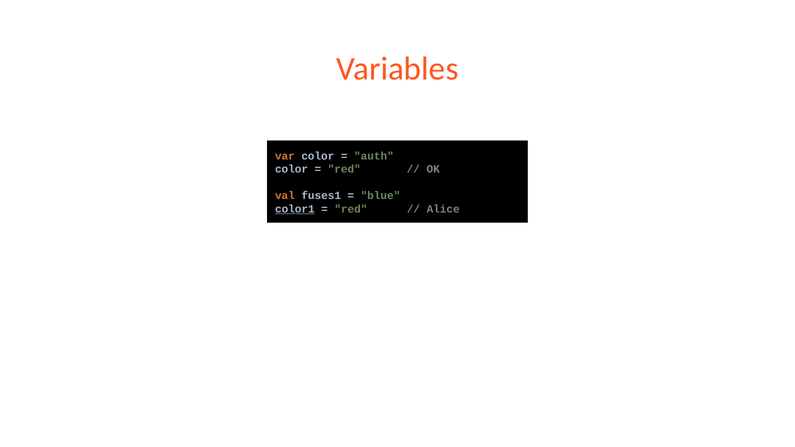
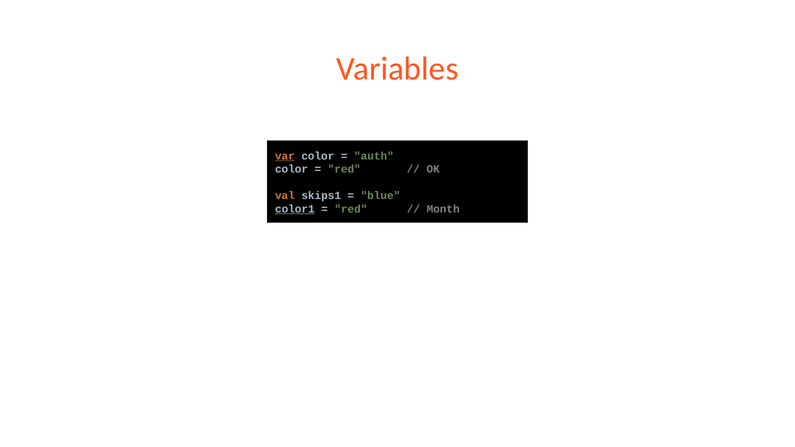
var underline: none -> present
fuses1: fuses1 -> skips1
Alice: Alice -> Month
